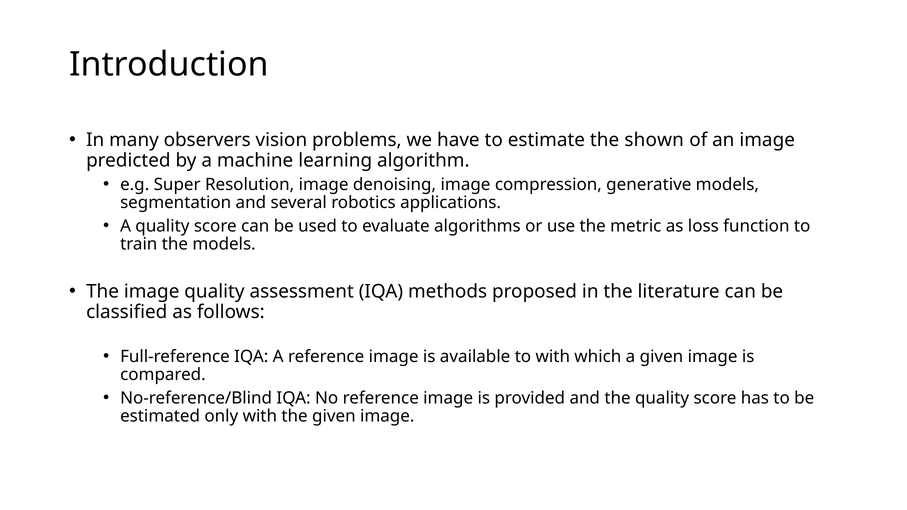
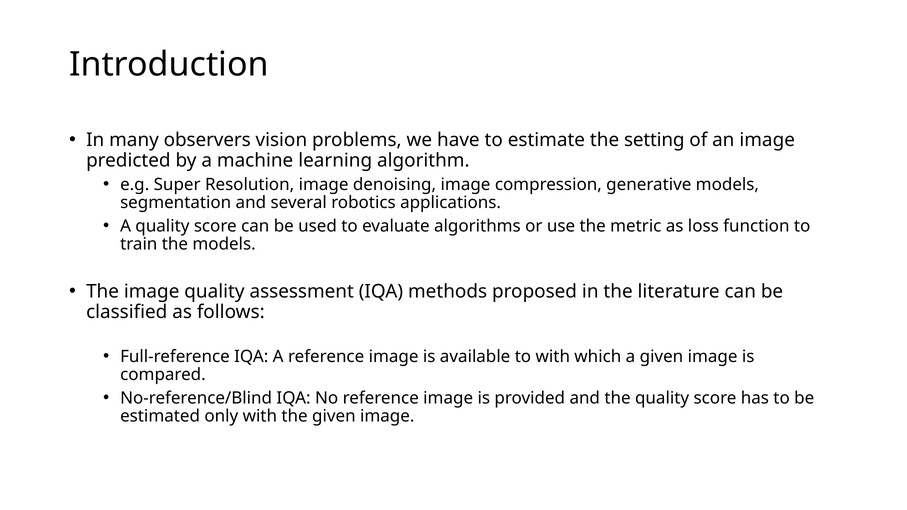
shown: shown -> setting
